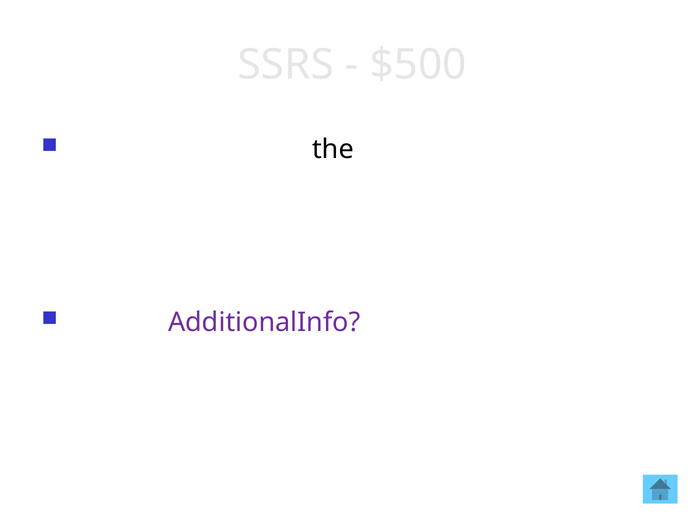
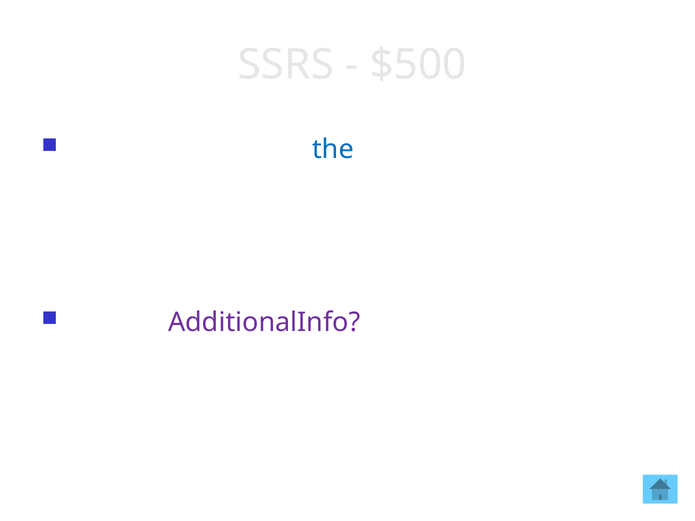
the at (333, 149) colour: black -> blue
